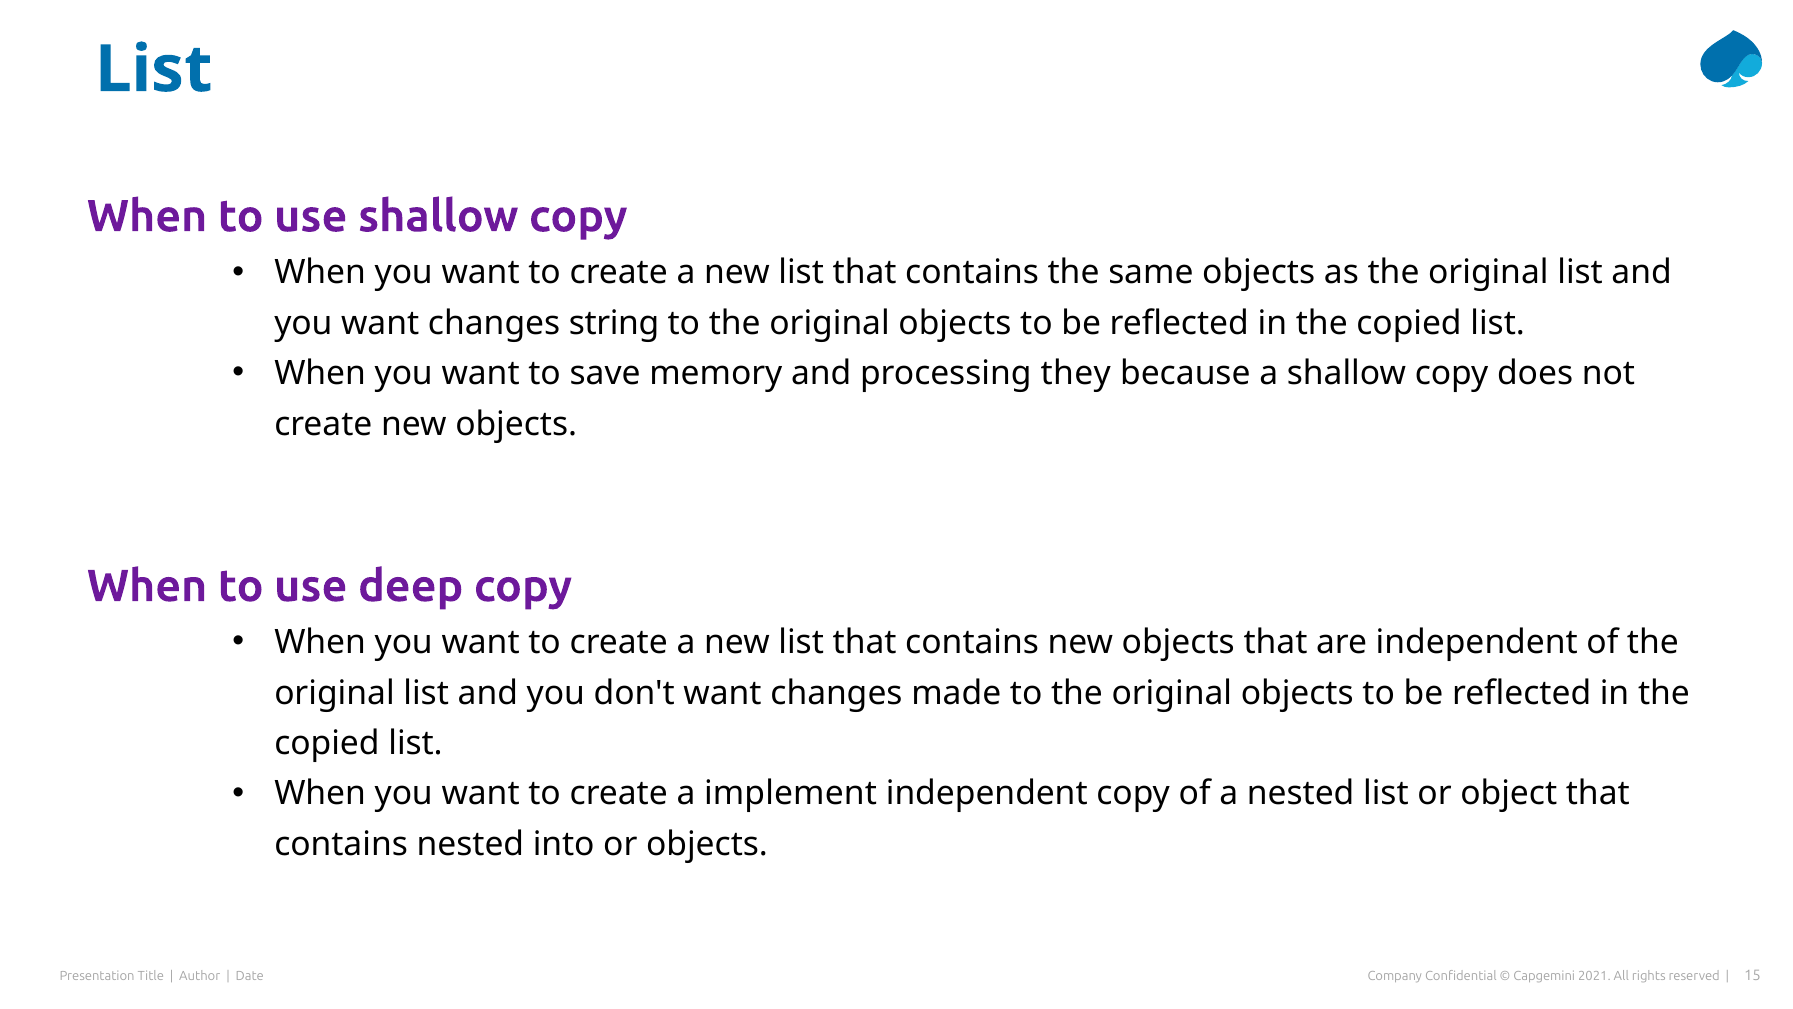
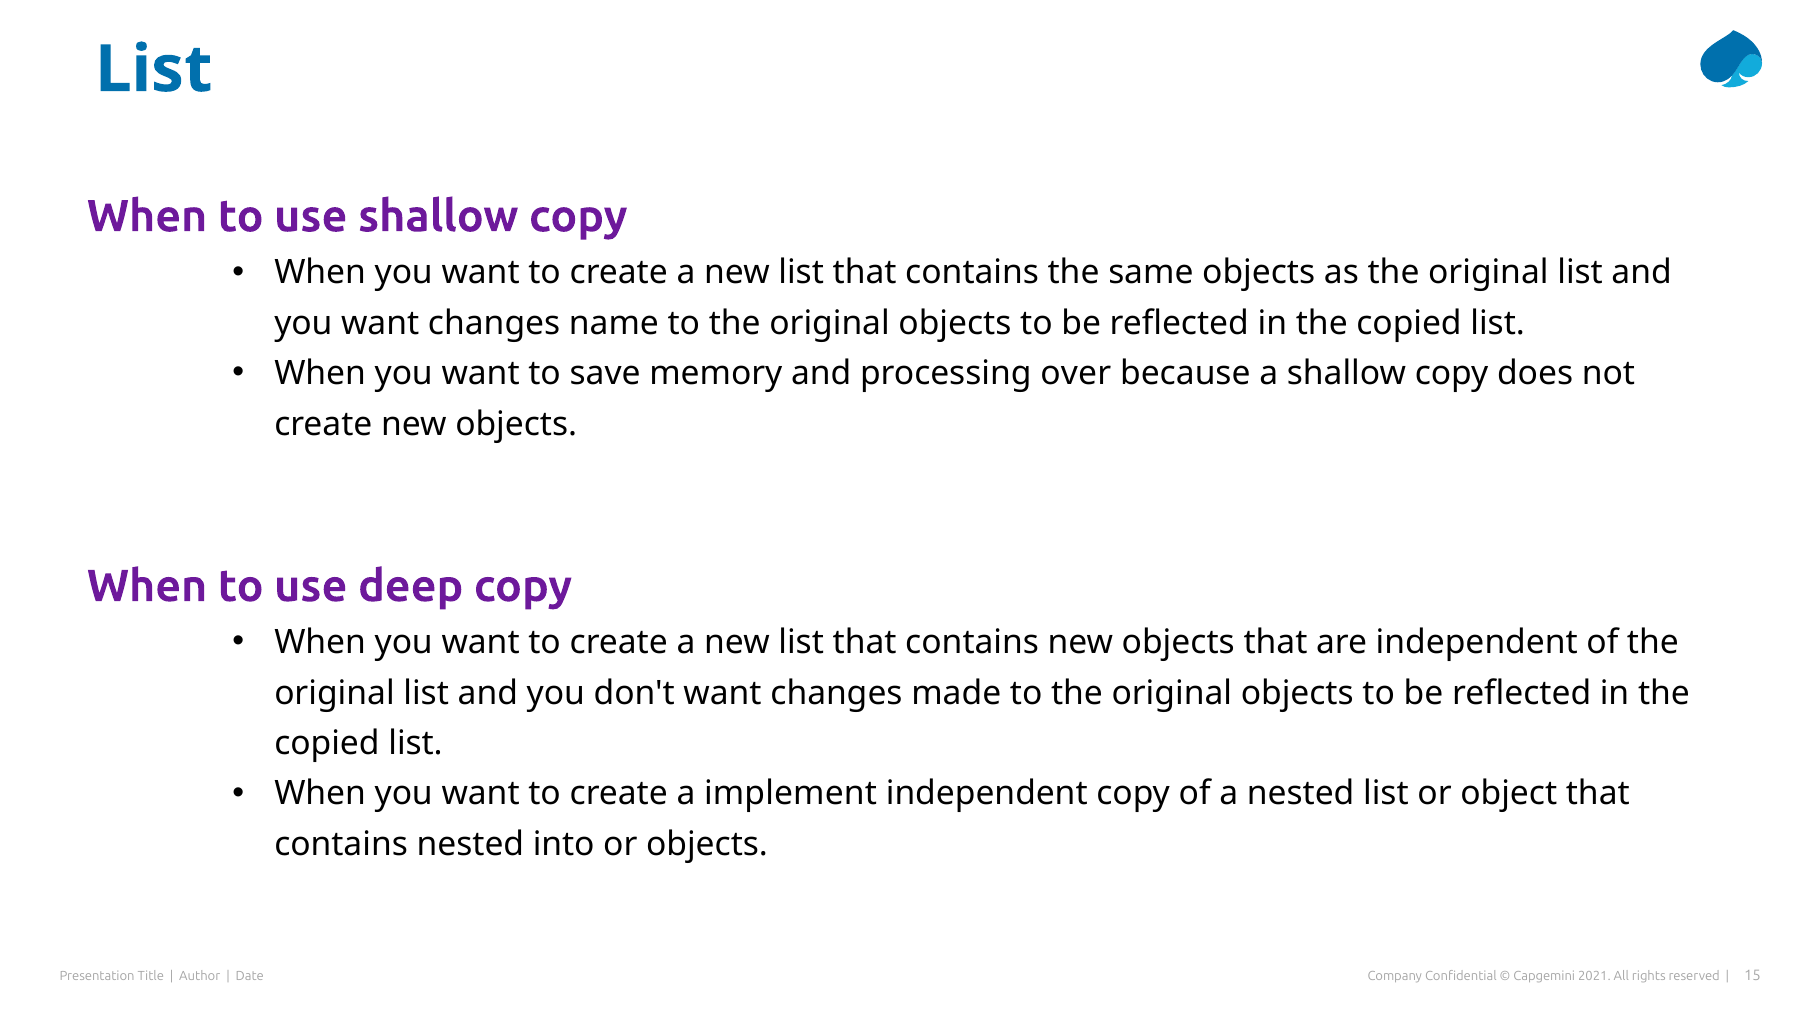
string: string -> name
they: they -> over
